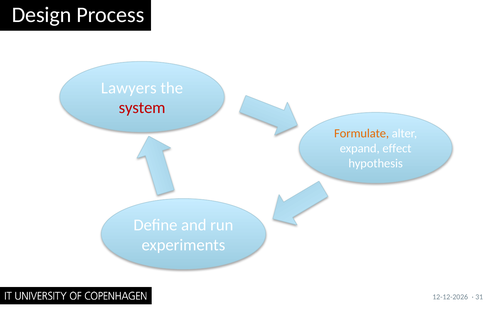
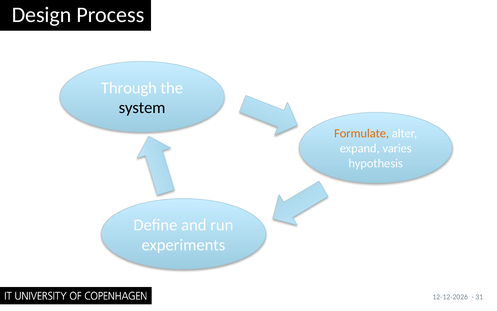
Lawyers: Lawyers -> Through
system colour: red -> black
effect: effect -> varies
